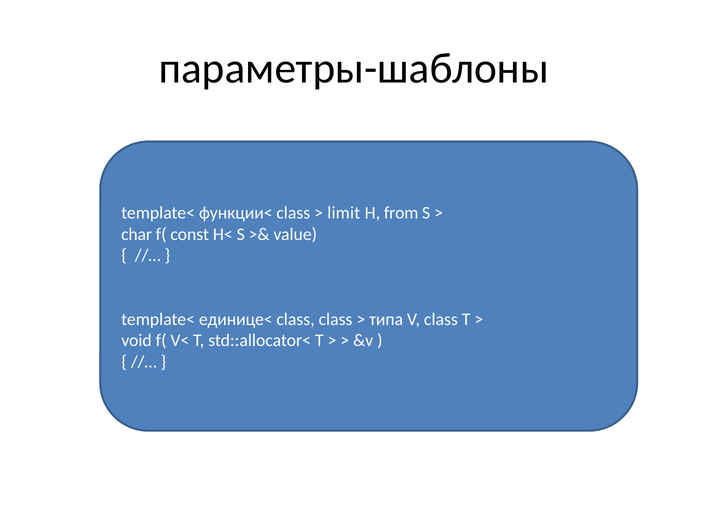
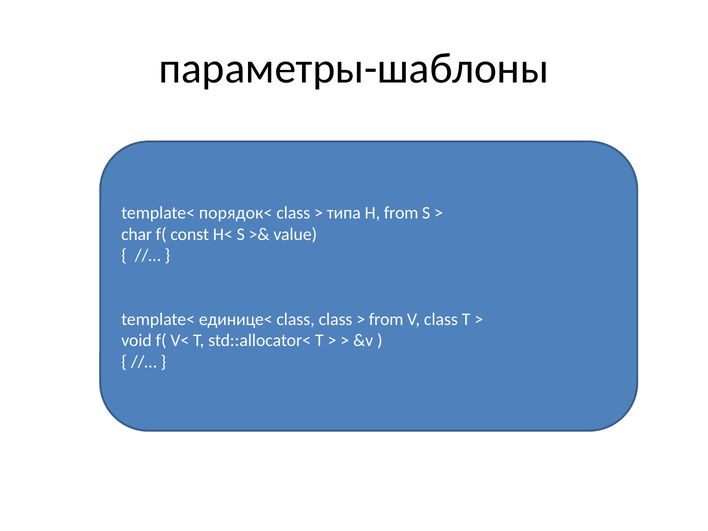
функции<: функции< -> порядок<
limit: limit -> типа
типа at (386, 319): типа -> from
